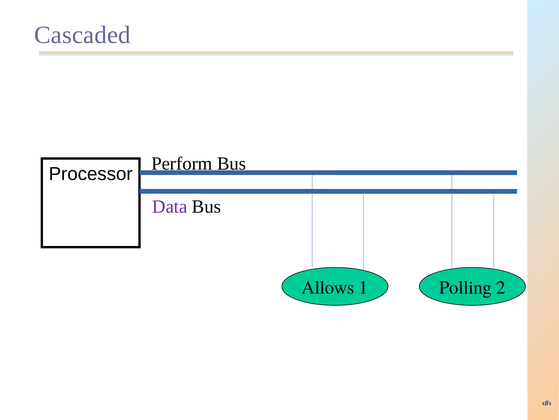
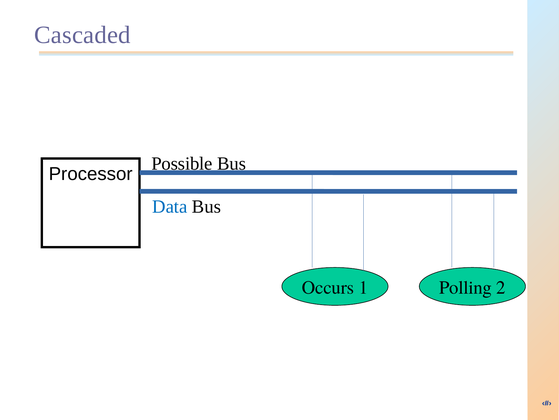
Perform: Perform -> Possible
Data colour: purple -> blue
Allows: Allows -> Occurs
